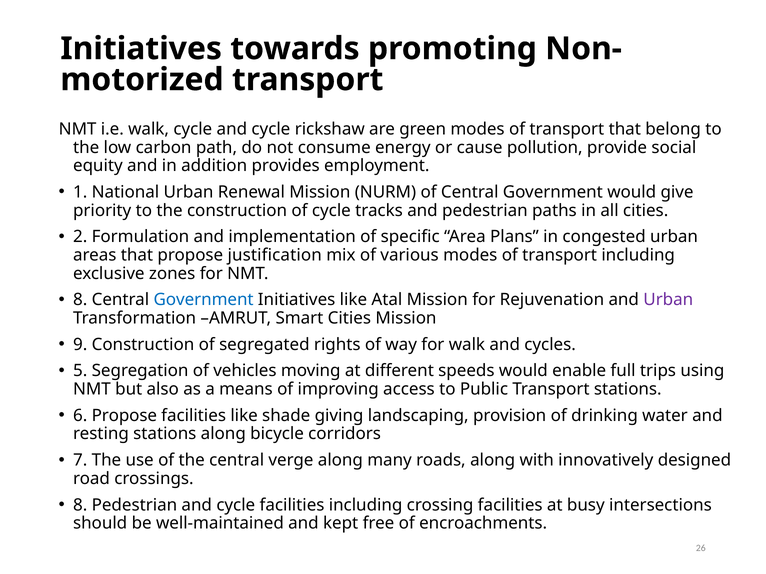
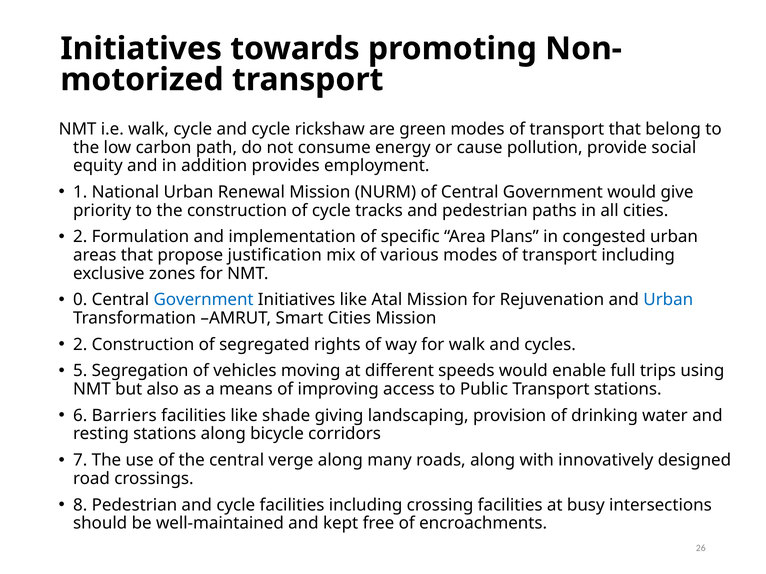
8 at (80, 300): 8 -> 0
Urban at (668, 300) colour: purple -> blue
9 at (80, 345): 9 -> 2
6 Propose: Propose -> Barriers
